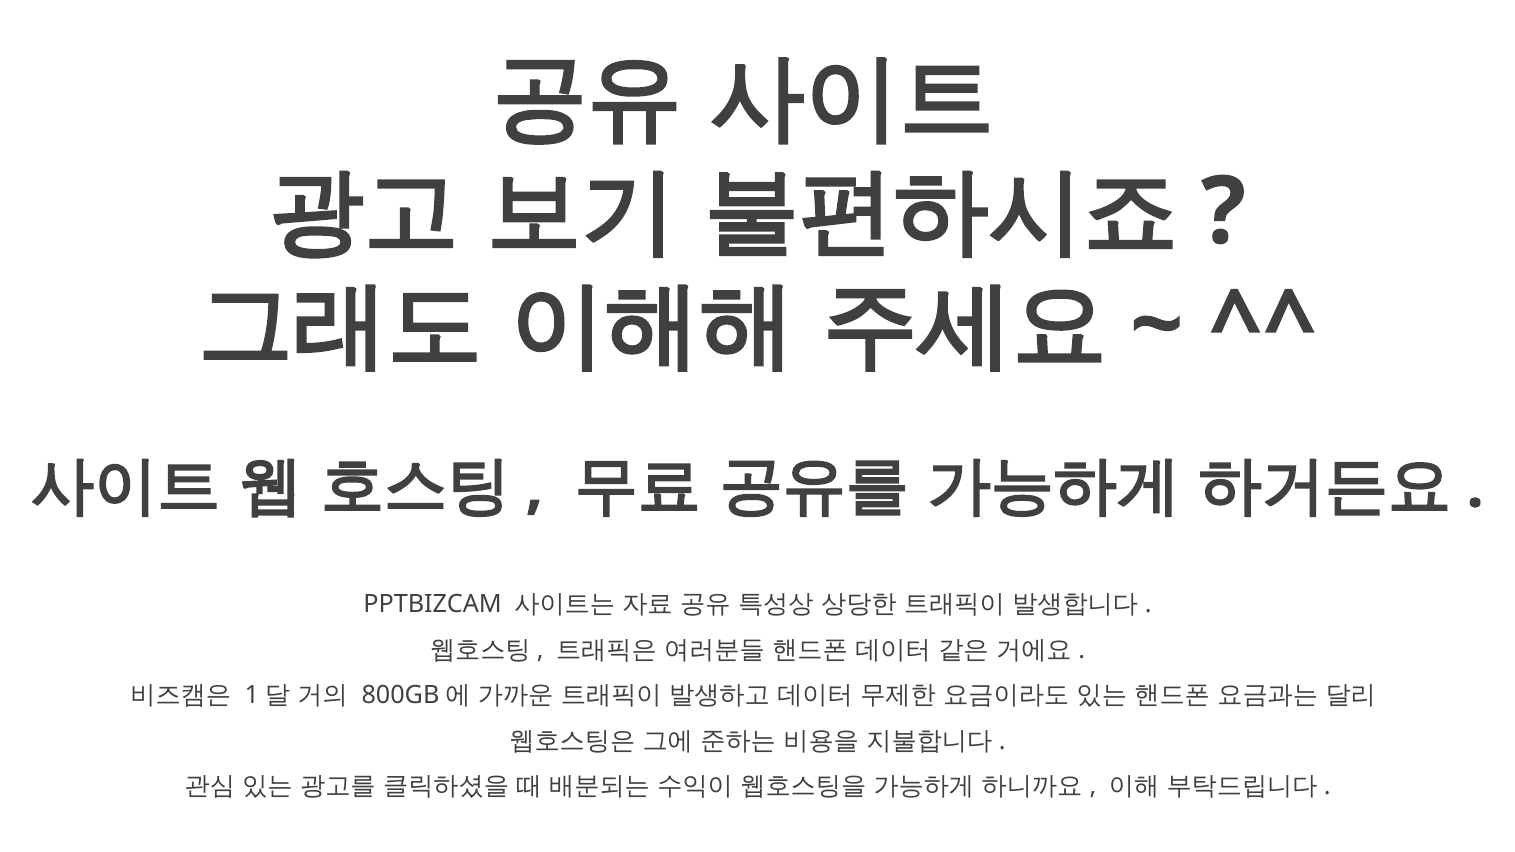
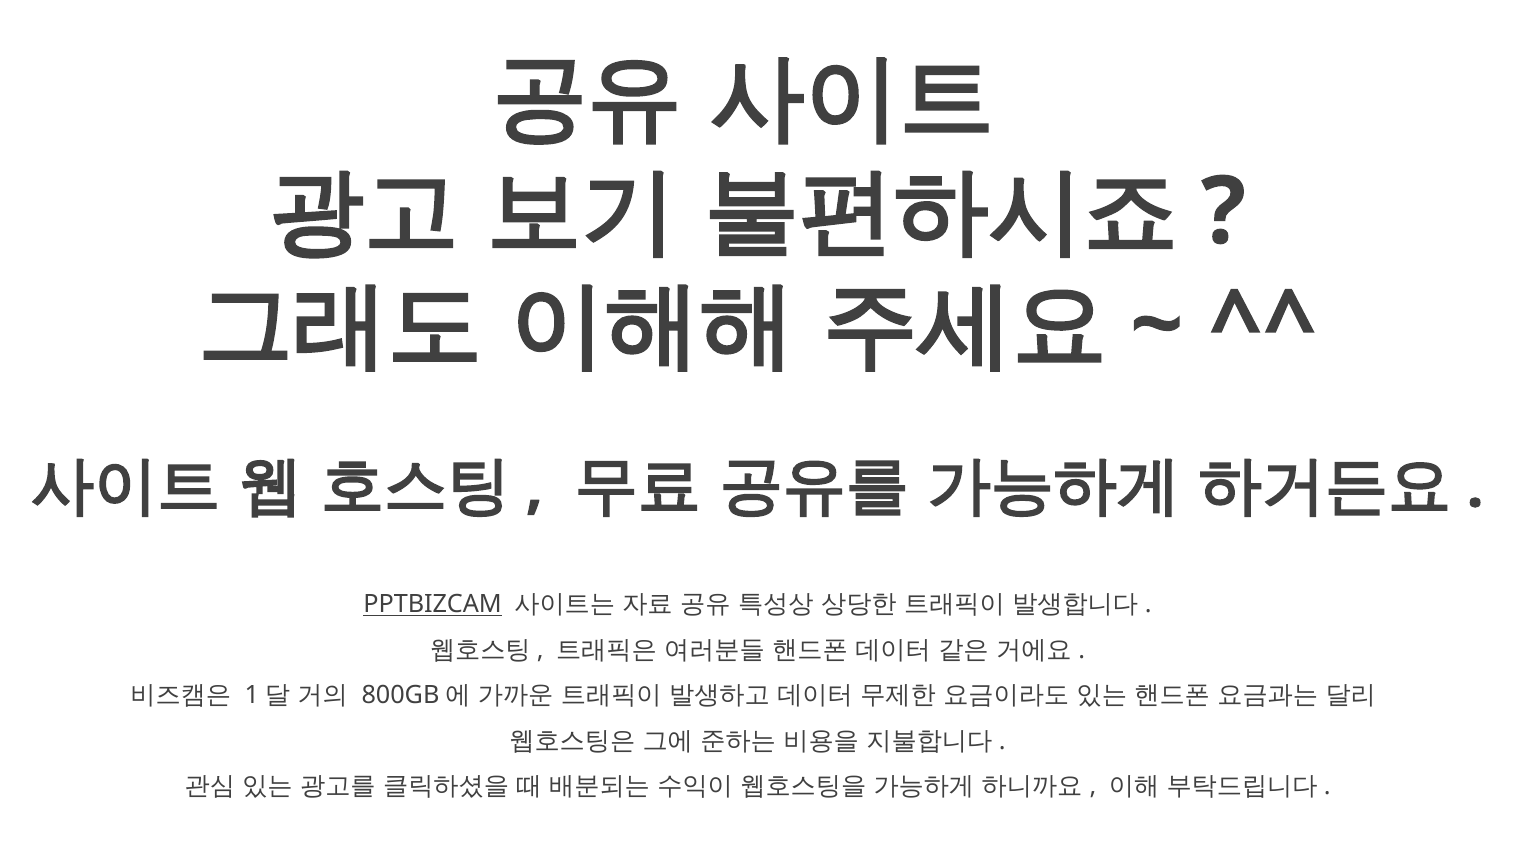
PPTBIZCAM underline: none -> present
